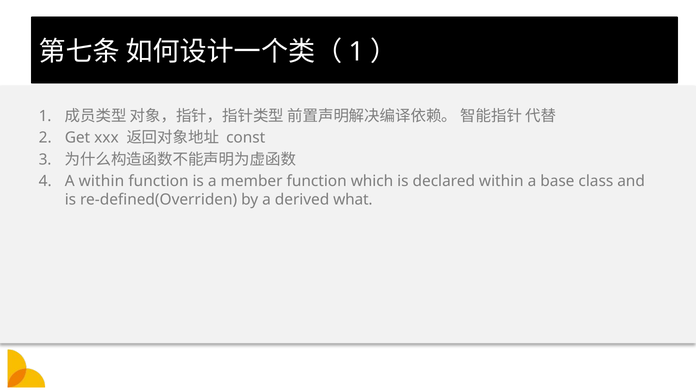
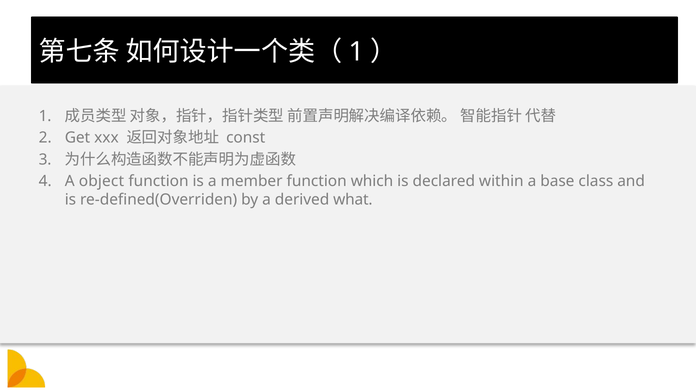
A within: within -> object
